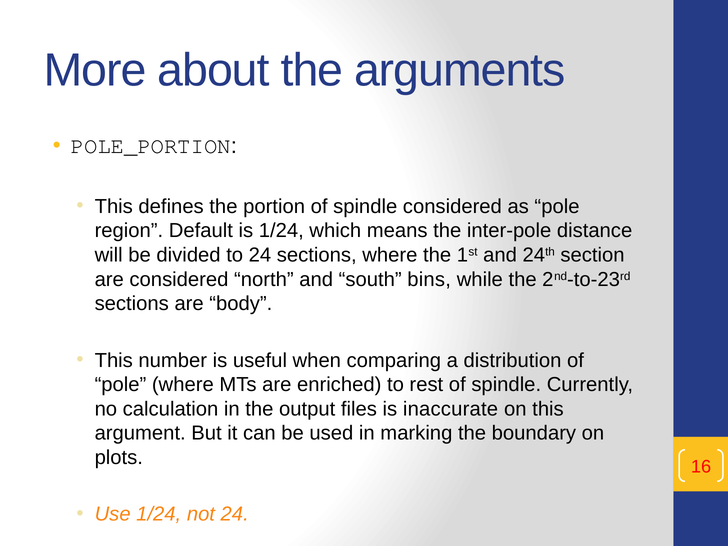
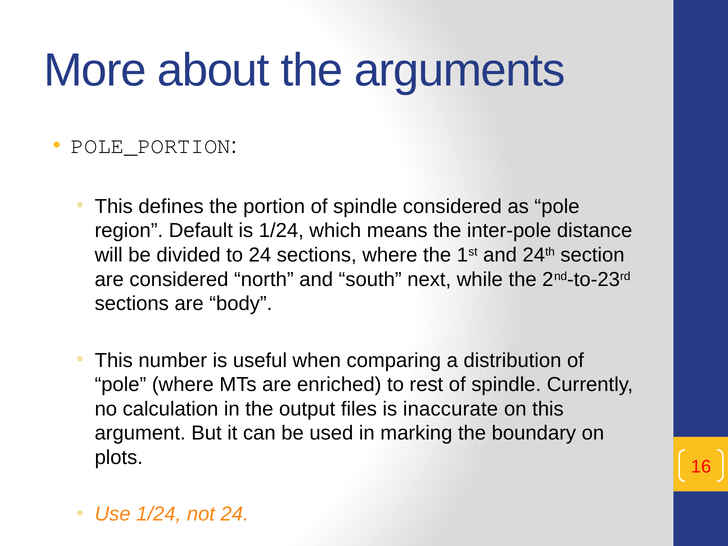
bins: bins -> next
